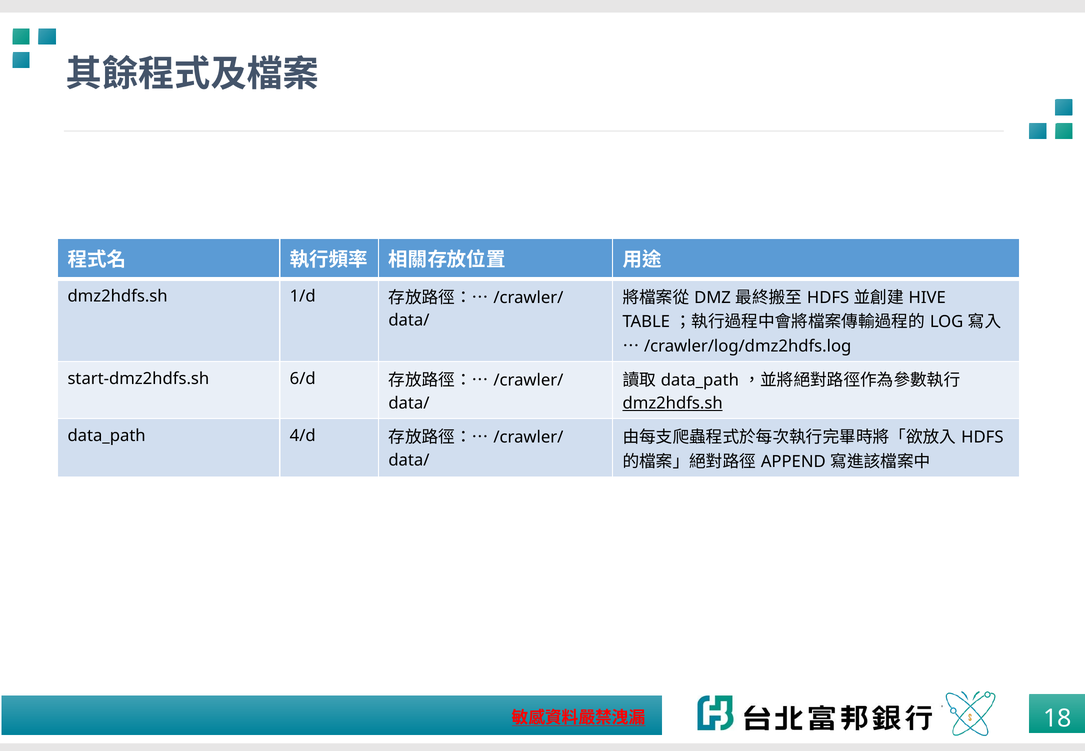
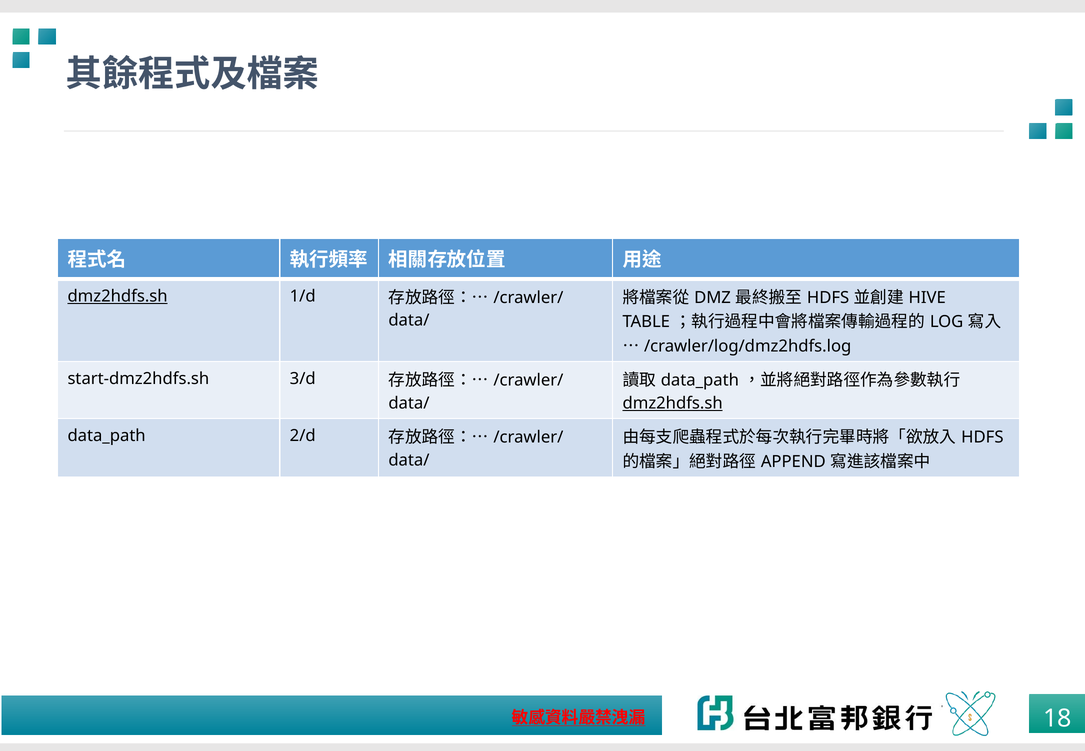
dmz2hdfs.sh at (118, 296) underline: none -> present
6/d: 6/d -> 3/d
4/d: 4/d -> 2/d
